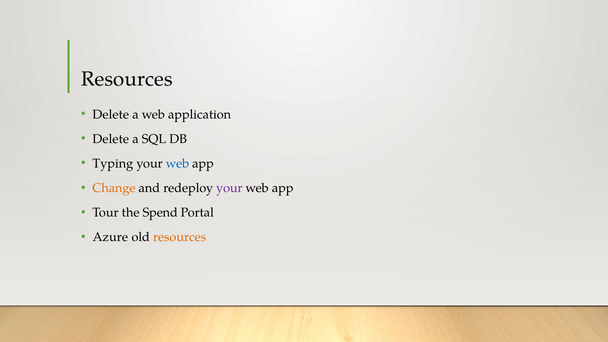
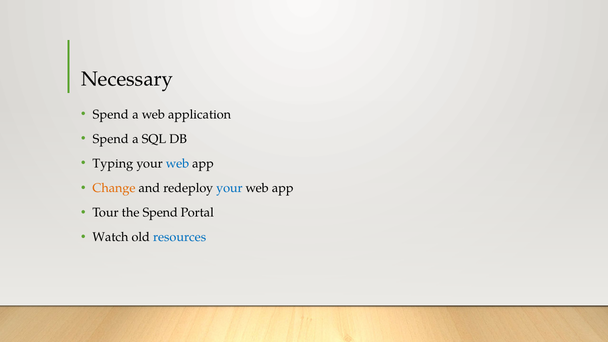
Resources at (127, 79): Resources -> Necessary
Delete at (111, 114): Delete -> Spend
Delete at (111, 139): Delete -> Spend
your at (229, 188) colour: purple -> blue
Azure: Azure -> Watch
resources at (180, 237) colour: orange -> blue
